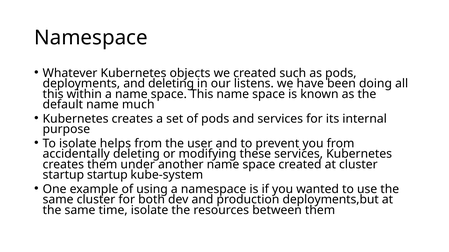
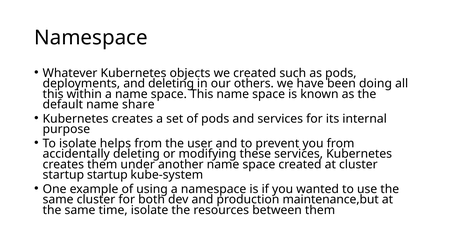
listens: listens -> others
much: much -> share
deployments,but: deployments,but -> maintenance,but
